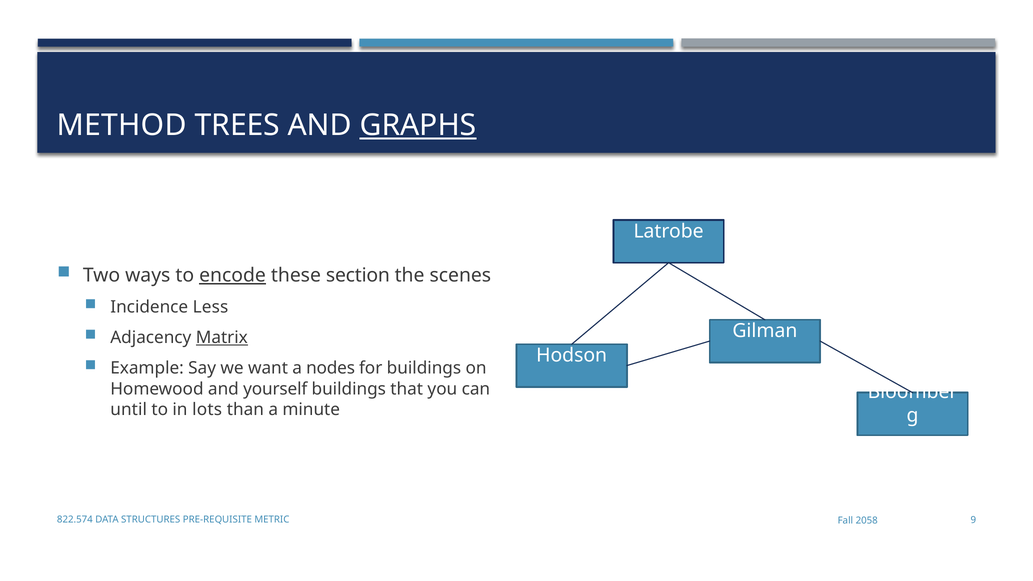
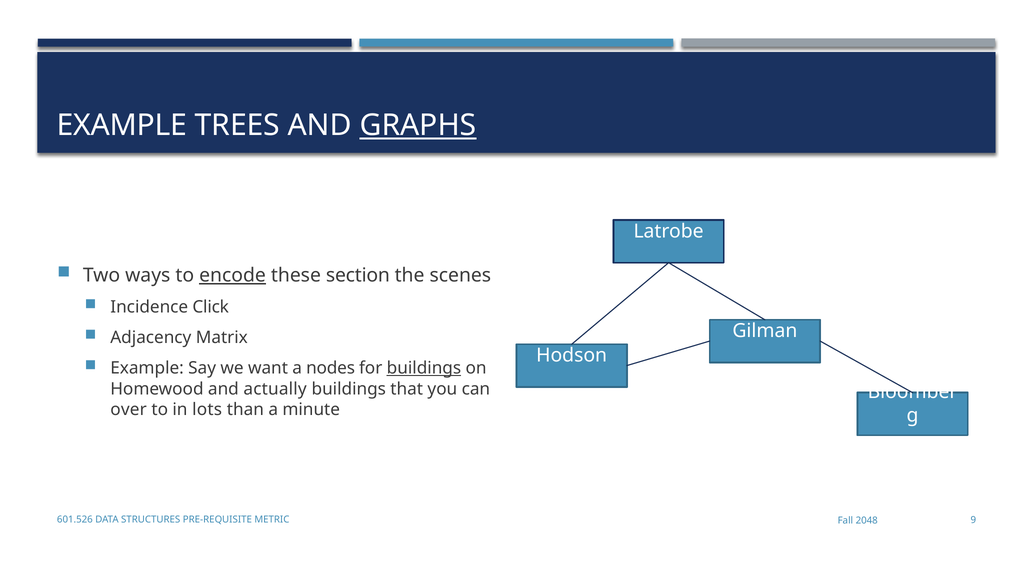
METHOD at (122, 125): METHOD -> EXAMPLE
Less: Less -> Click
Matrix underline: present -> none
buildings at (424, 368) underline: none -> present
yourself: yourself -> actually
until: until -> over
822.574: 822.574 -> 601.526
2058: 2058 -> 2048
